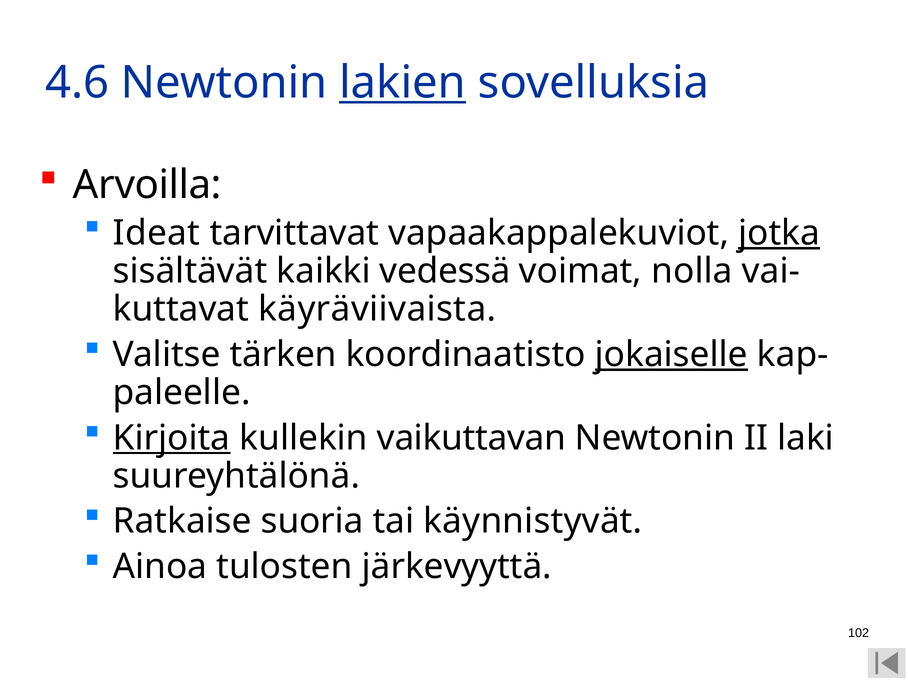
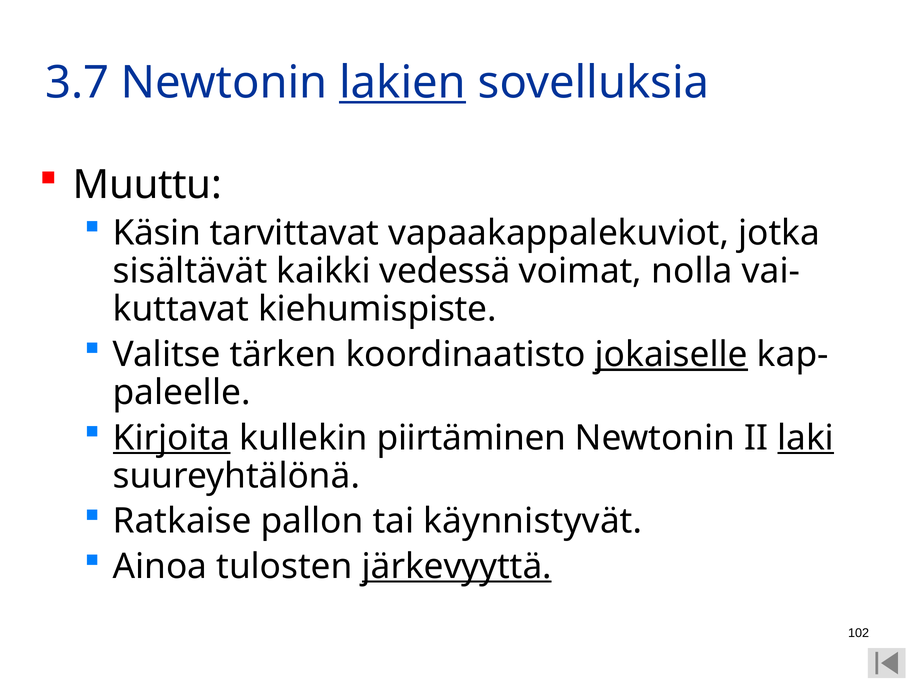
4.6: 4.6 -> 3.7
Arvoilla: Arvoilla -> Muuttu
Ideat: Ideat -> Käsin
jotka underline: present -> none
käyräviivaista: käyräviivaista -> kiehumispiste
vaikuttavan: vaikuttavan -> piirtäminen
laki underline: none -> present
suoria: suoria -> pallon
järkevyyttä underline: none -> present
